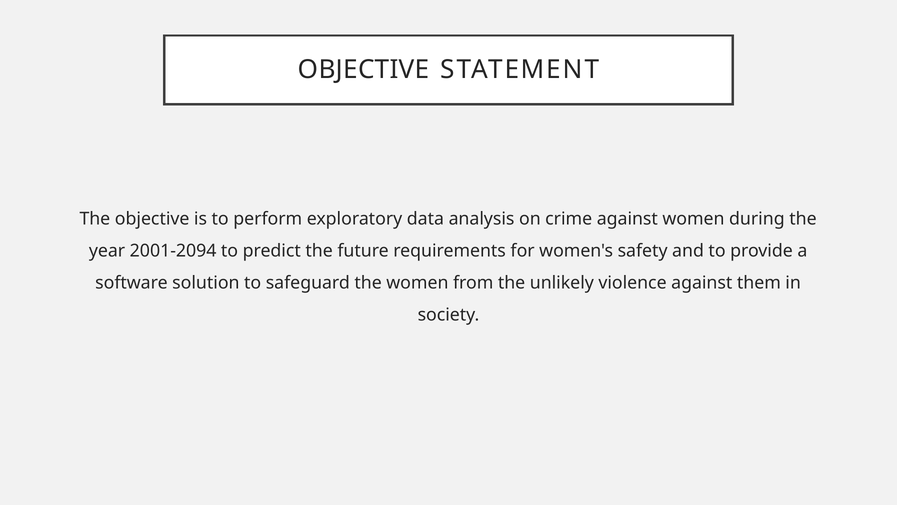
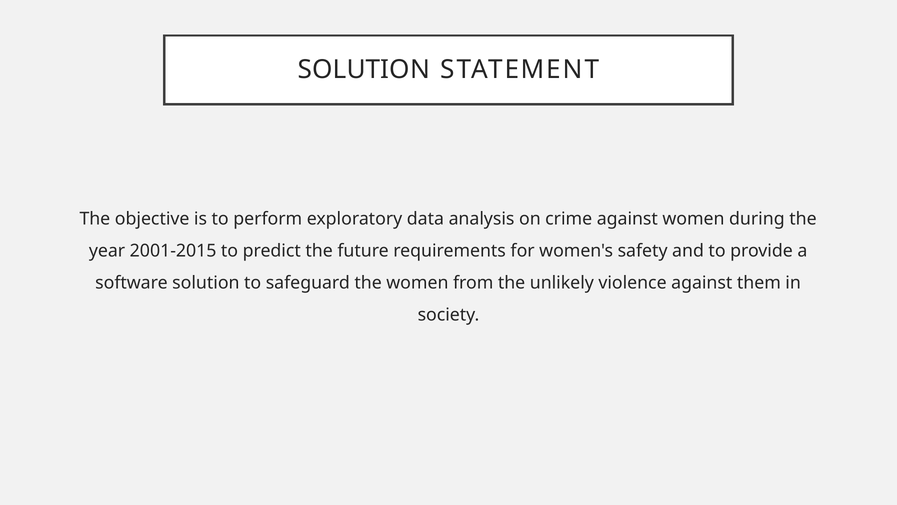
OBJECTIVE at (364, 70): OBJECTIVE -> SOLUTION
2001-2094: 2001-2094 -> 2001-2015
